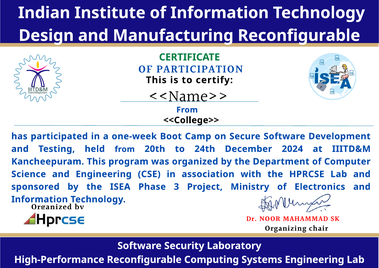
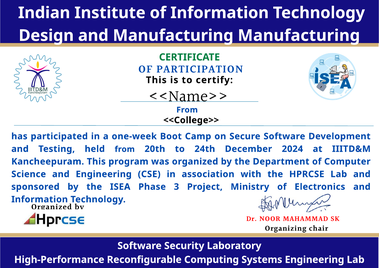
Manufacturing Reconfigurable: Reconfigurable -> Manufacturing
